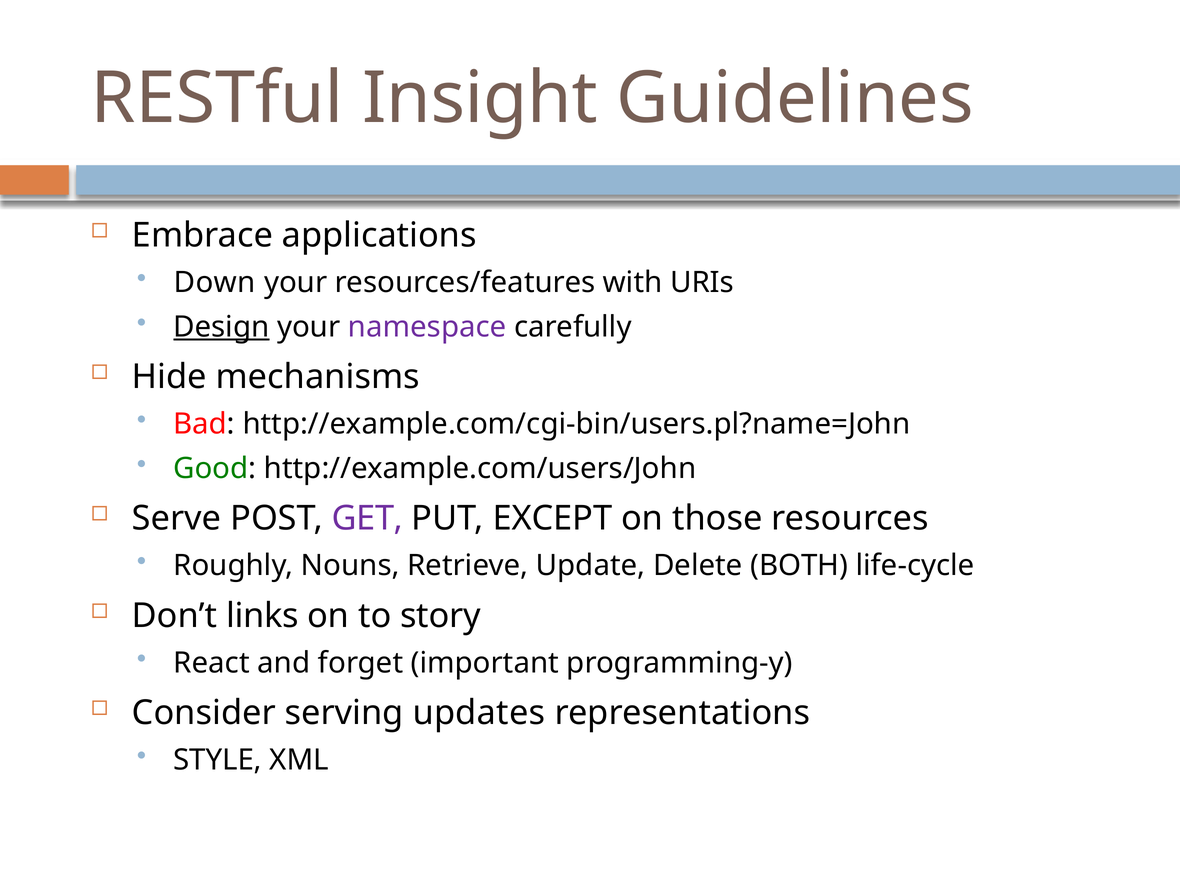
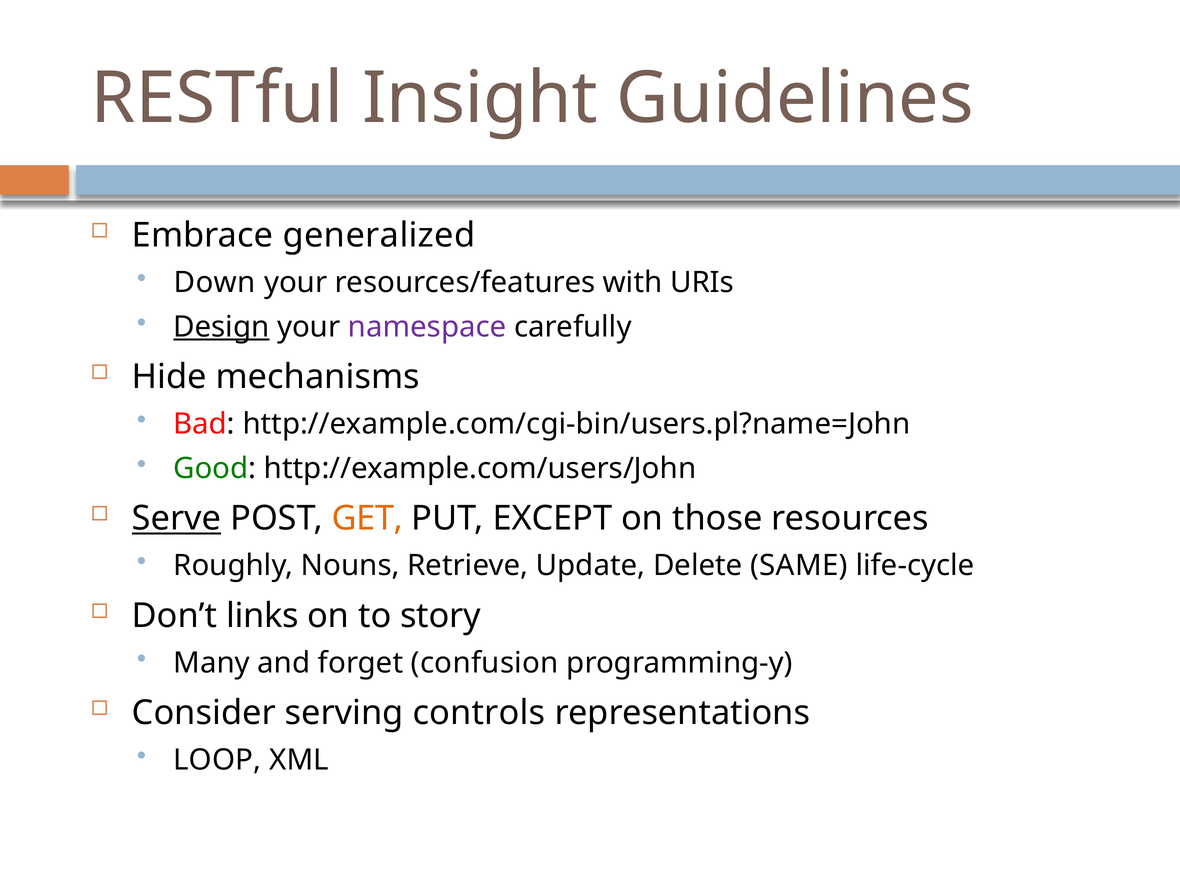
applications: applications -> generalized
Serve underline: none -> present
GET colour: purple -> orange
BOTH: BOTH -> SAME
React: React -> Many
important: important -> confusion
updates: updates -> controls
STYLE: STYLE -> LOOP
